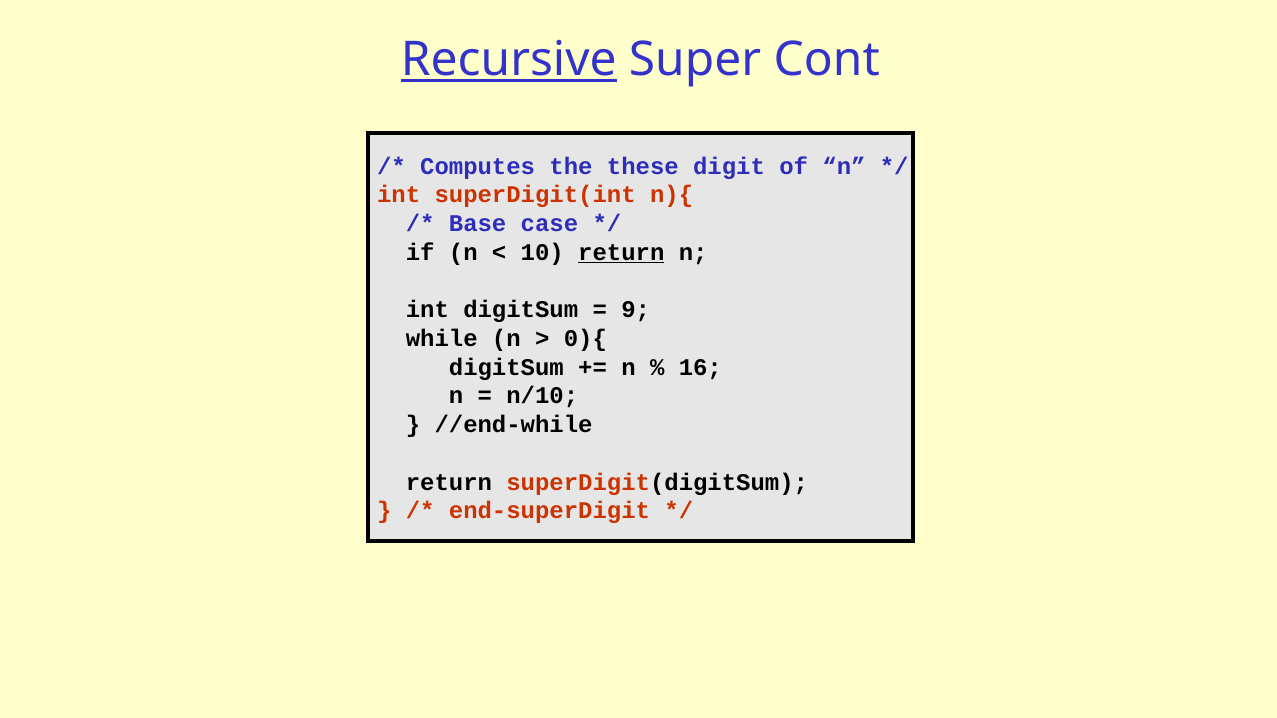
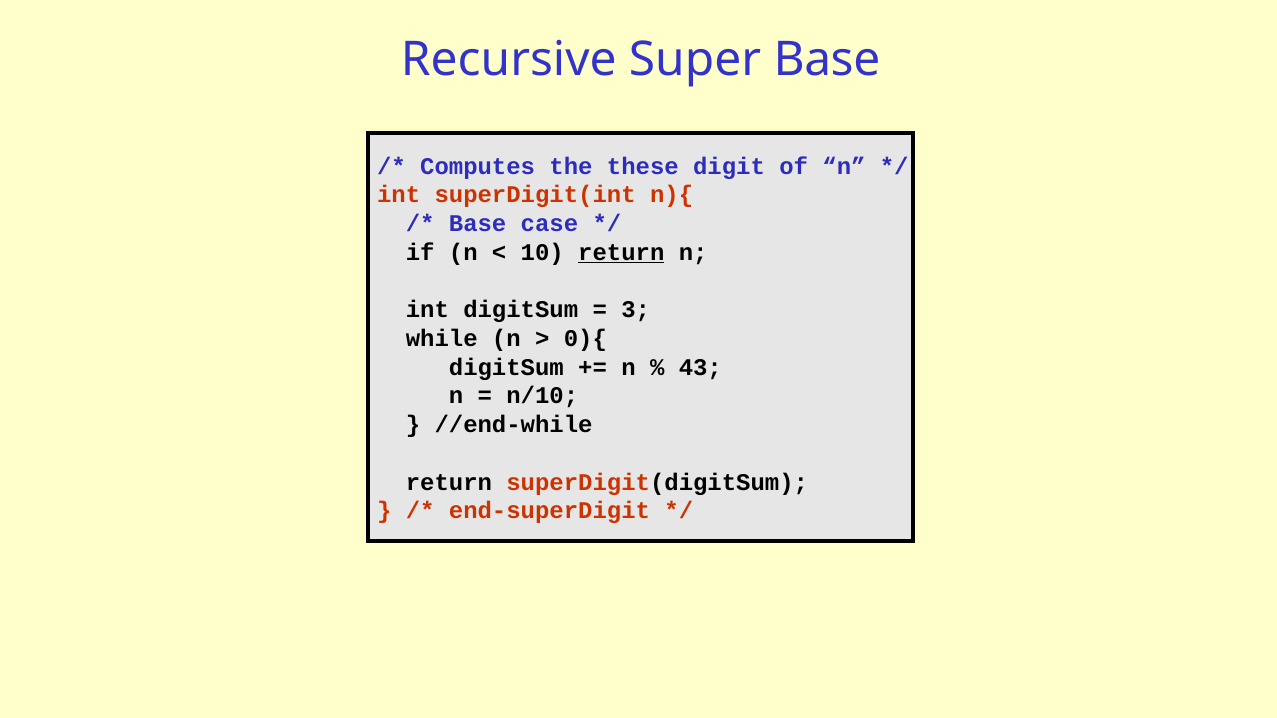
Recursive underline: present -> none
Super Cont: Cont -> Base
9: 9 -> 3
16: 16 -> 43
